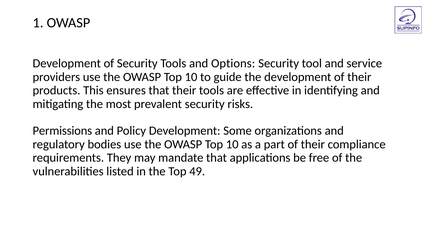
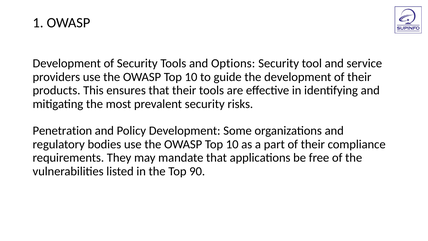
Permissions: Permissions -> Penetration
49: 49 -> 90
